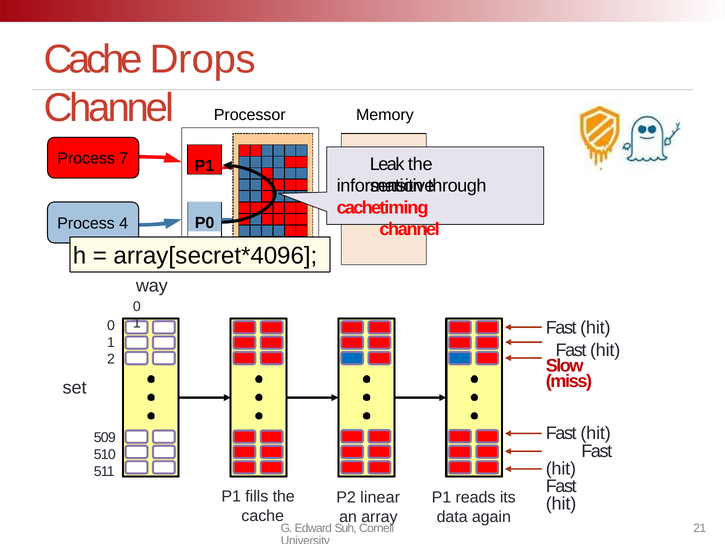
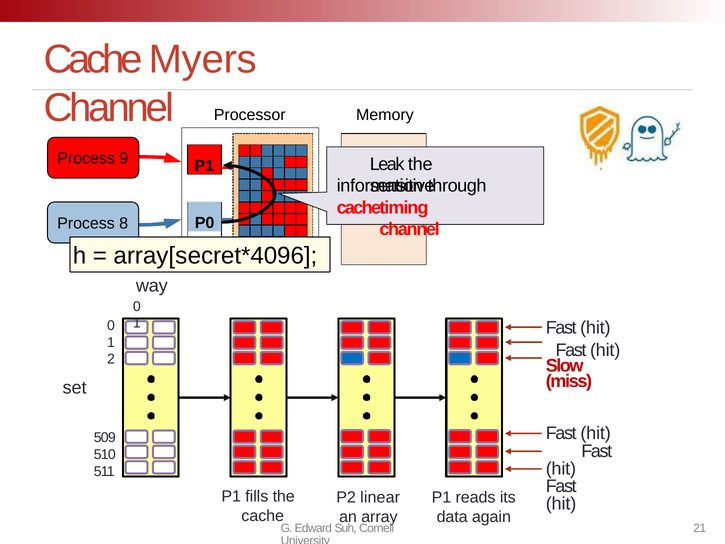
Drops: Drops -> Myers
7: 7 -> 9
4: 4 -> 8
